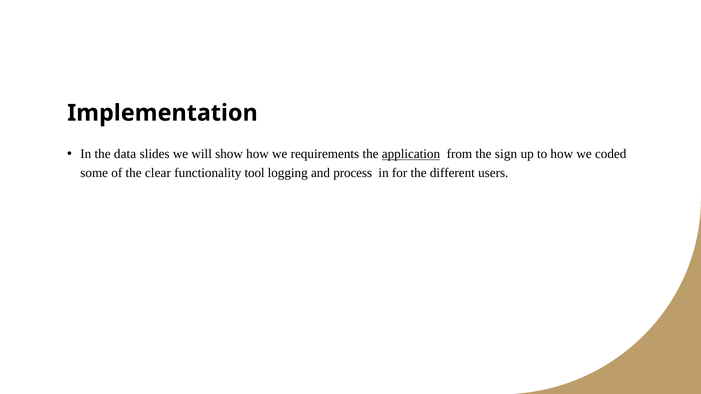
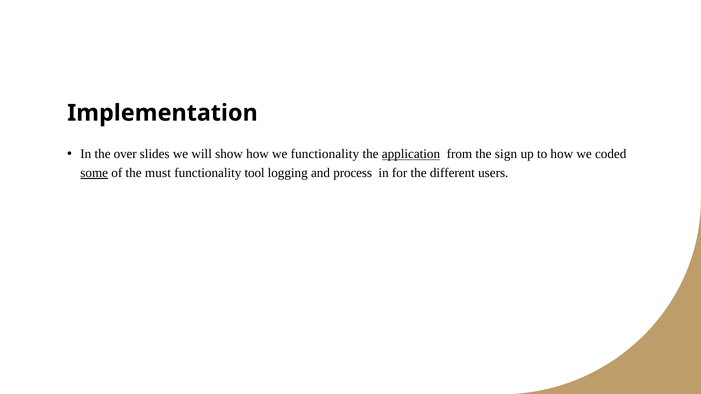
data: data -> over
we requirements: requirements -> functionality
some underline: none -> present
clear: clear -> must
